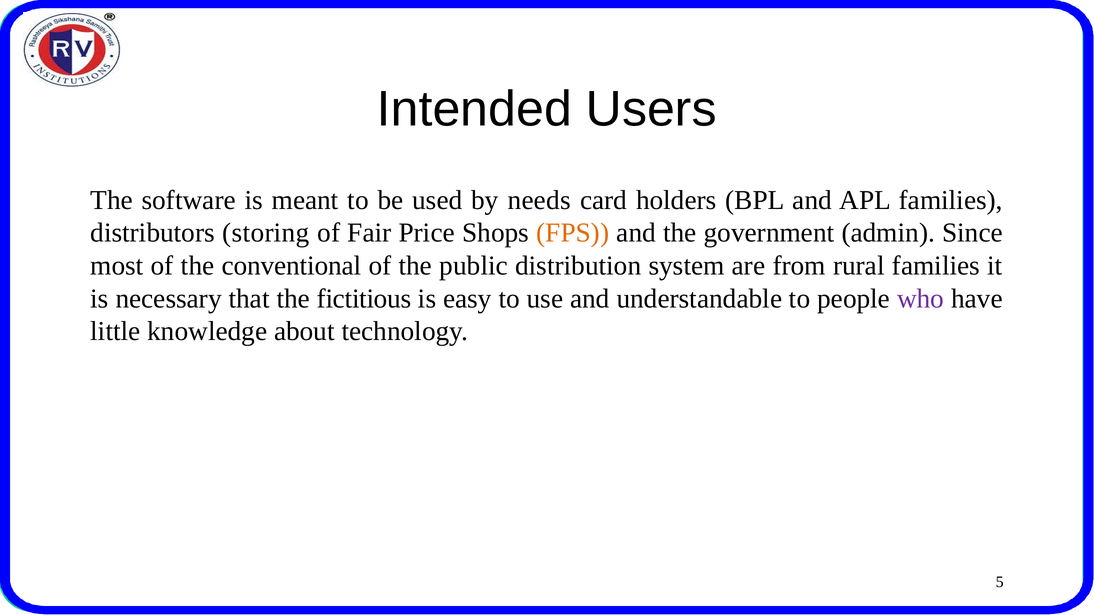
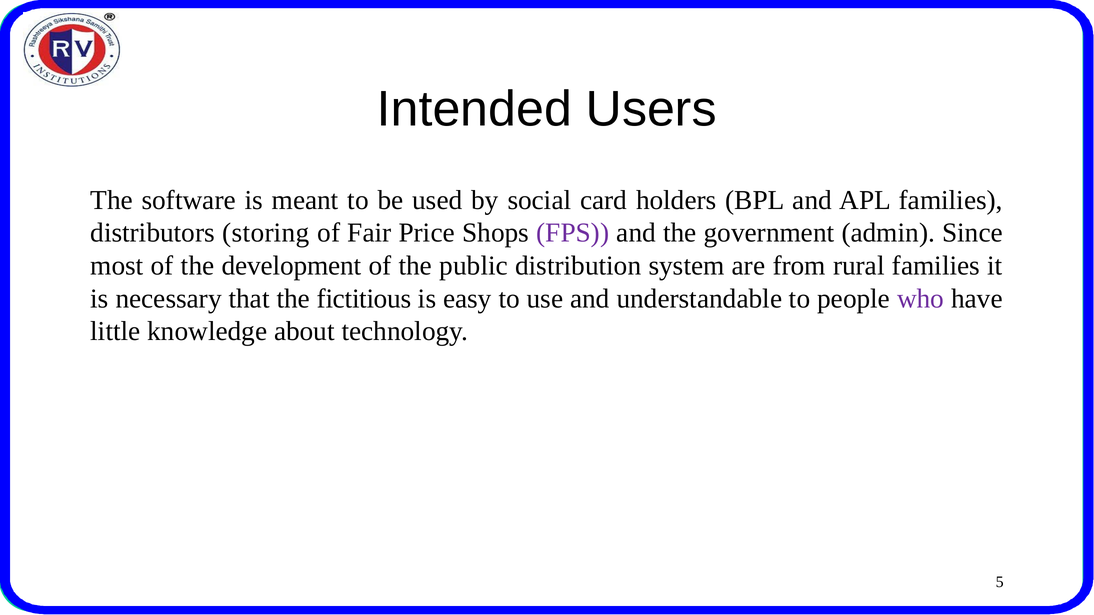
needs: needs -> social
FPS colour: orange -> purple
conventional: conventional -> development
